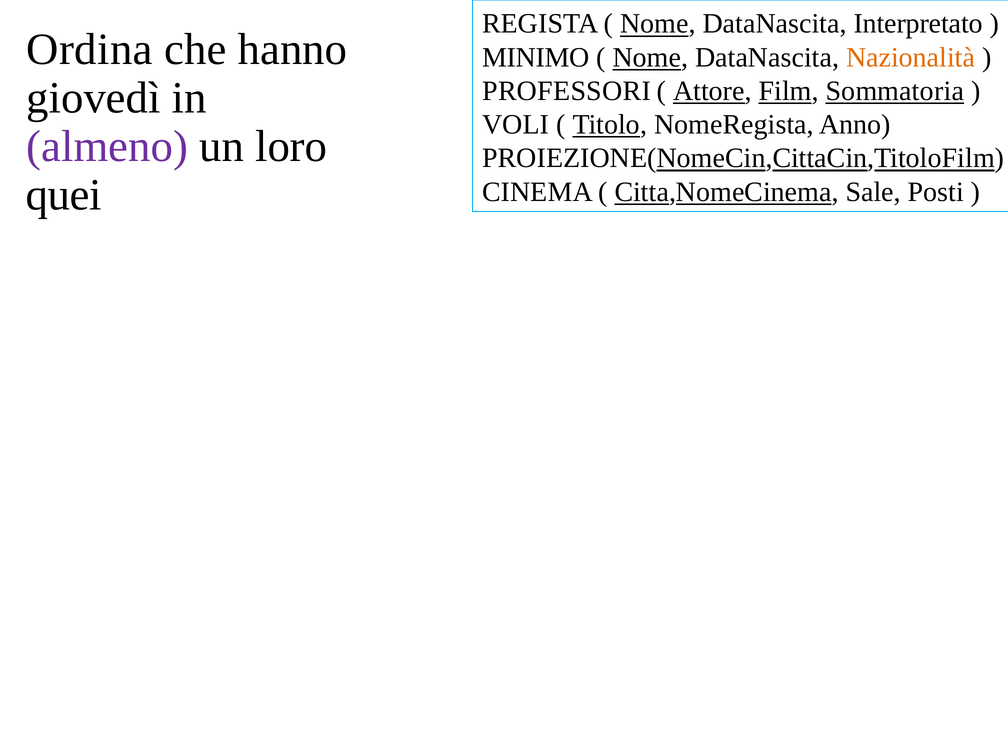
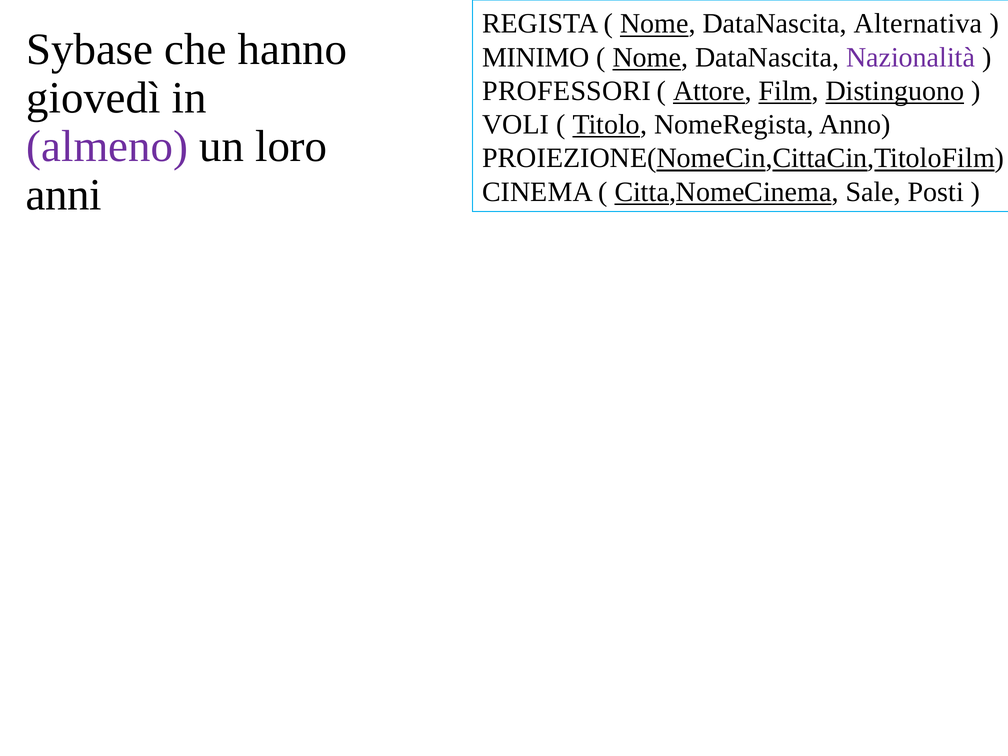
Interpretato: Interpretato -> Alternativa
Ordina: Ordina -> Sybase
Nazionalità colour: orange -> purple
Sommatoria: Sommatoria -> Distinguono
quei: quei -> anni
